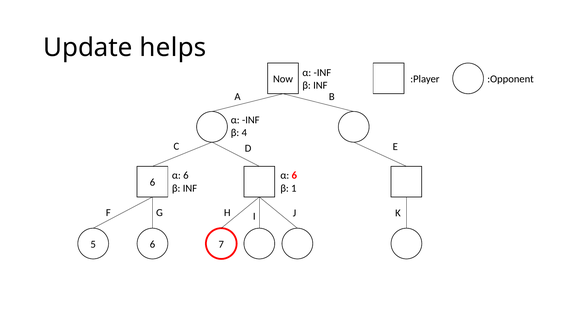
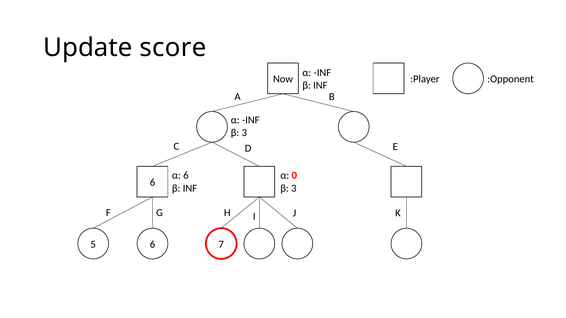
helps: helps -> score
4 at (244, 133): 4 -> 3
6 at (294, 176): 6 -> 0
1 at (294, 188): 1 -> 3
